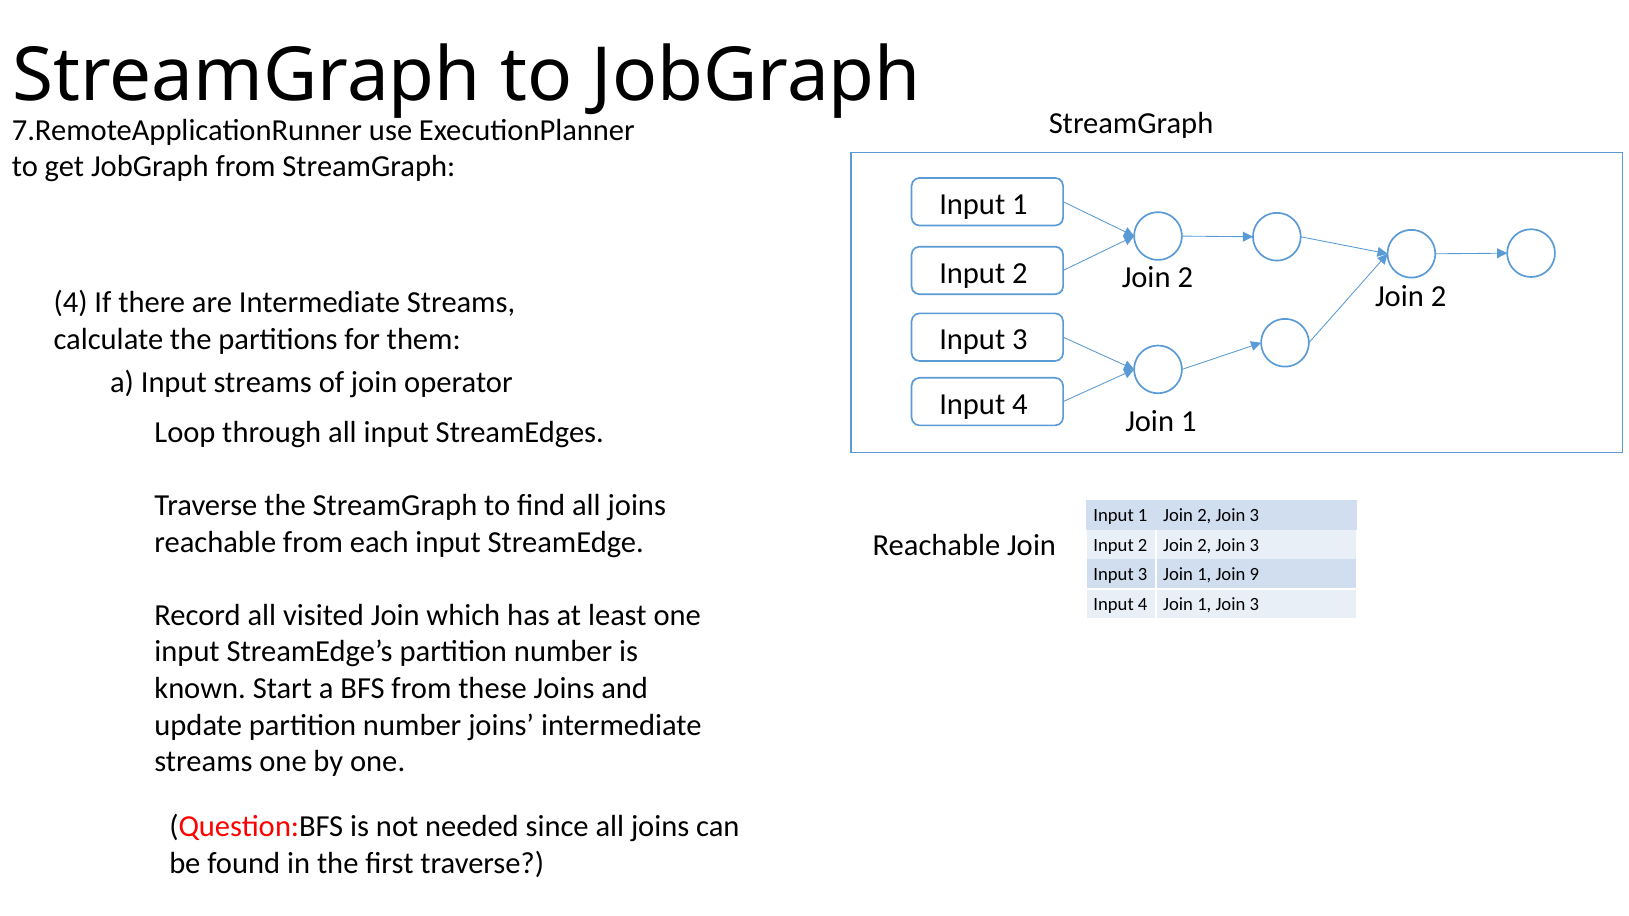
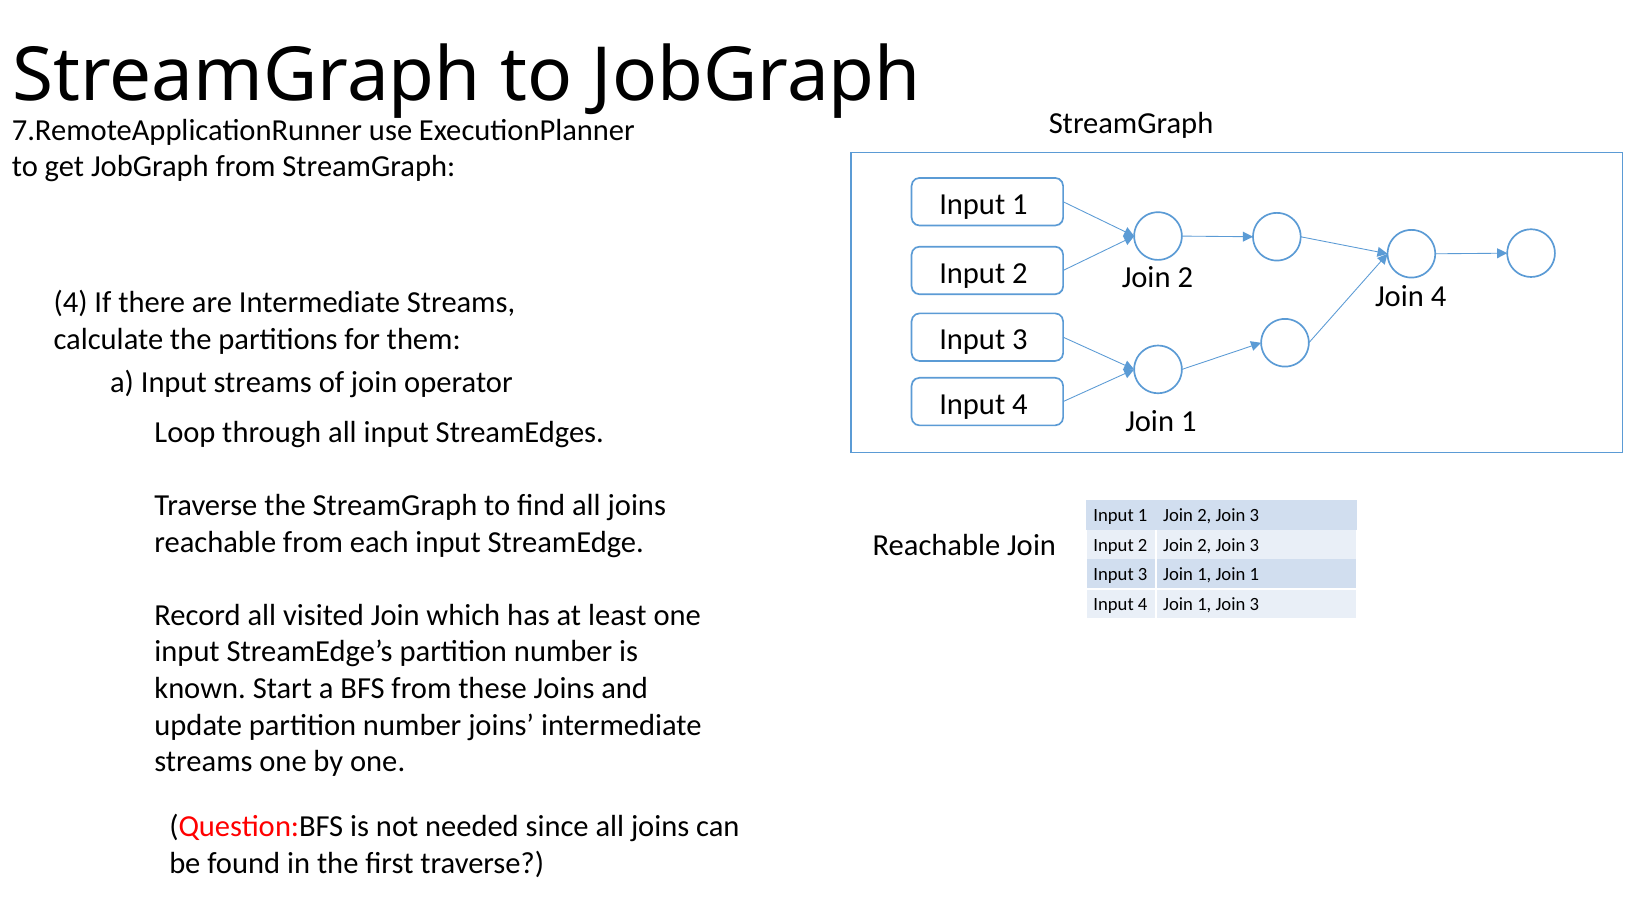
2 at (1439, 296): 2 -> 4
1 Join 9: 9 -> 1
